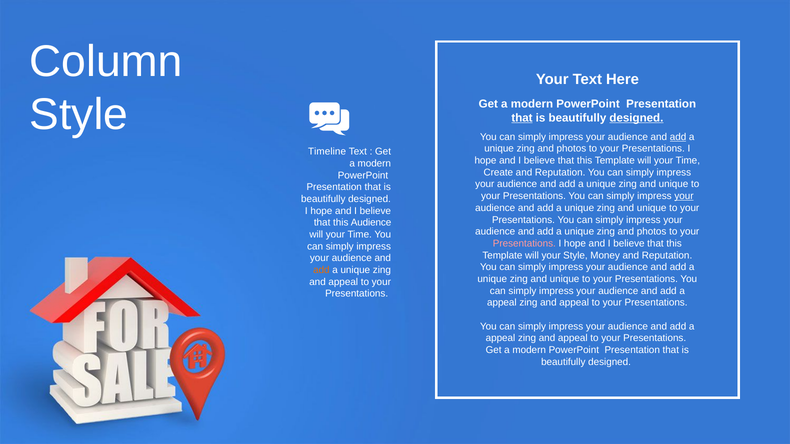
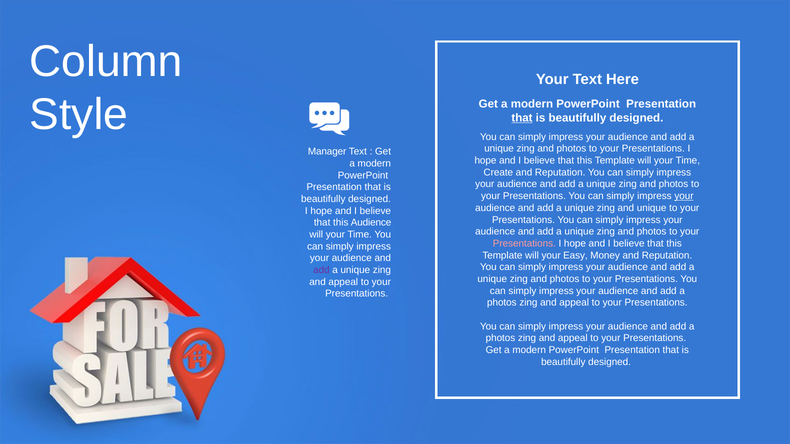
designed at (636, 118) underline: present -> none
add at (678, 137) underline: present -> none
Timeline: Timeline -> Manager
unique at (673, 184): unique -> photos
your Style: Style -> Easy
add at (321, 270) colour: orange -> purple
unique at (565, 279): unique -> photos
appeal at (502, 303): appeal -> photos
appeal at (500, 338): appeal -> photos
